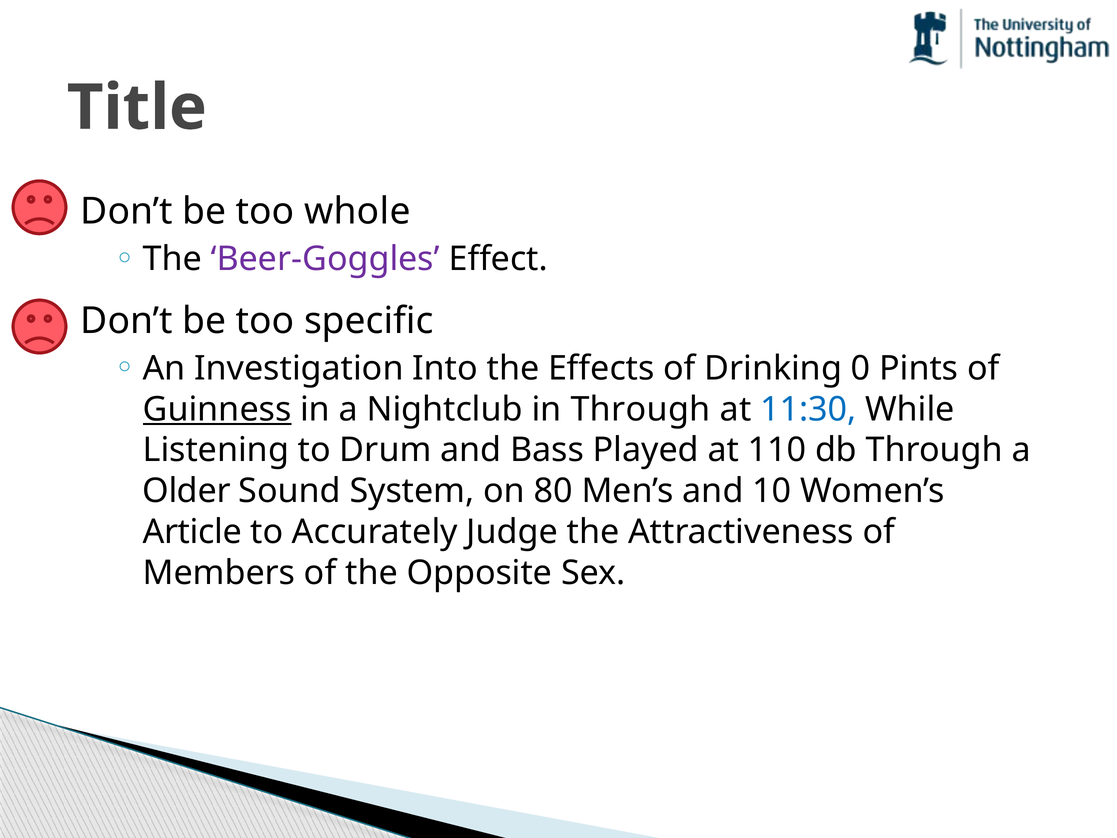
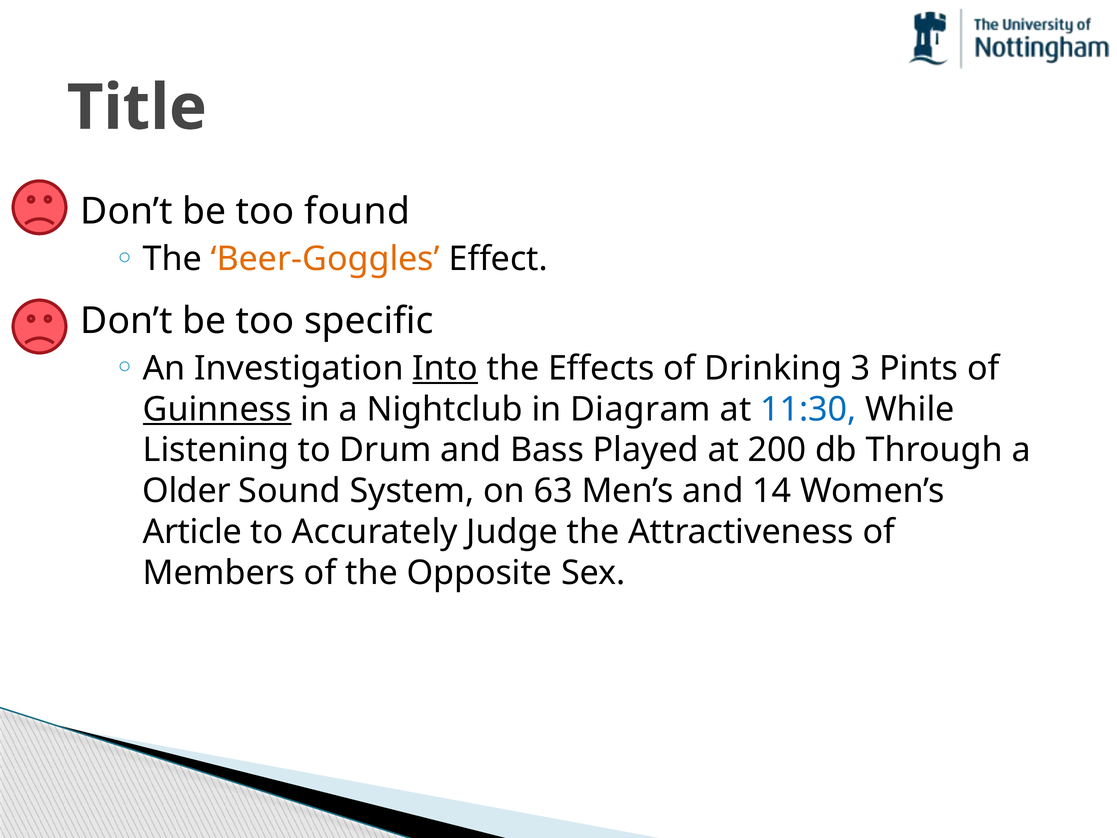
whole: whole -> found
Beer-Goggles colour: purple -> orange
Into underline: none -> present
0: 0 -> 3
in Through: Through -> Diagram
110: 110 -> 200
80: 80 -> 63
10: 10 -> 14
